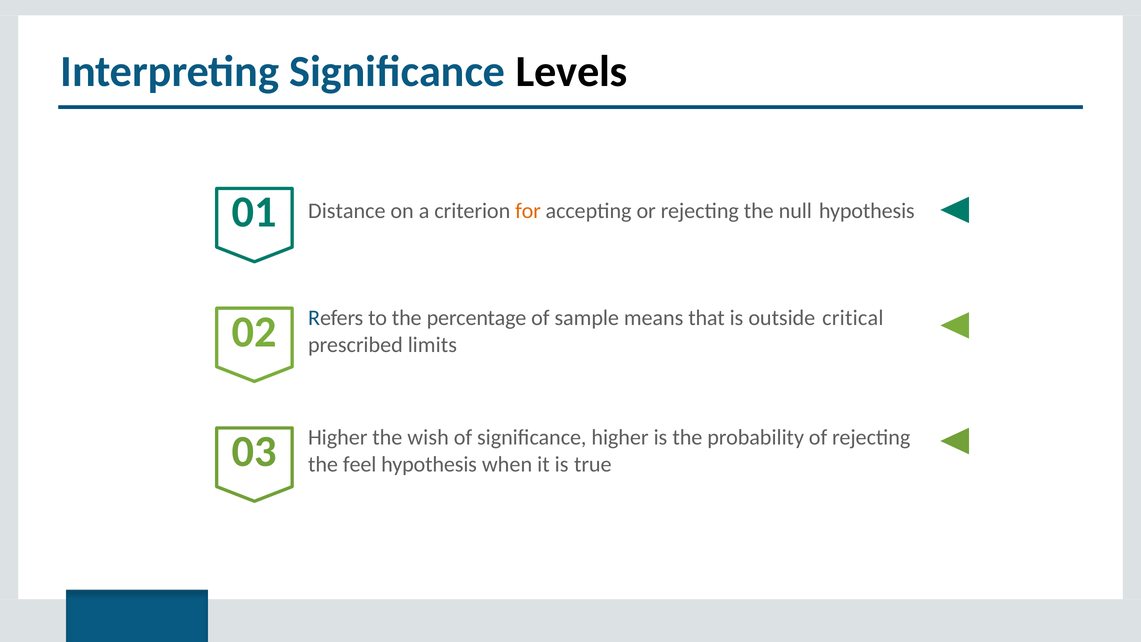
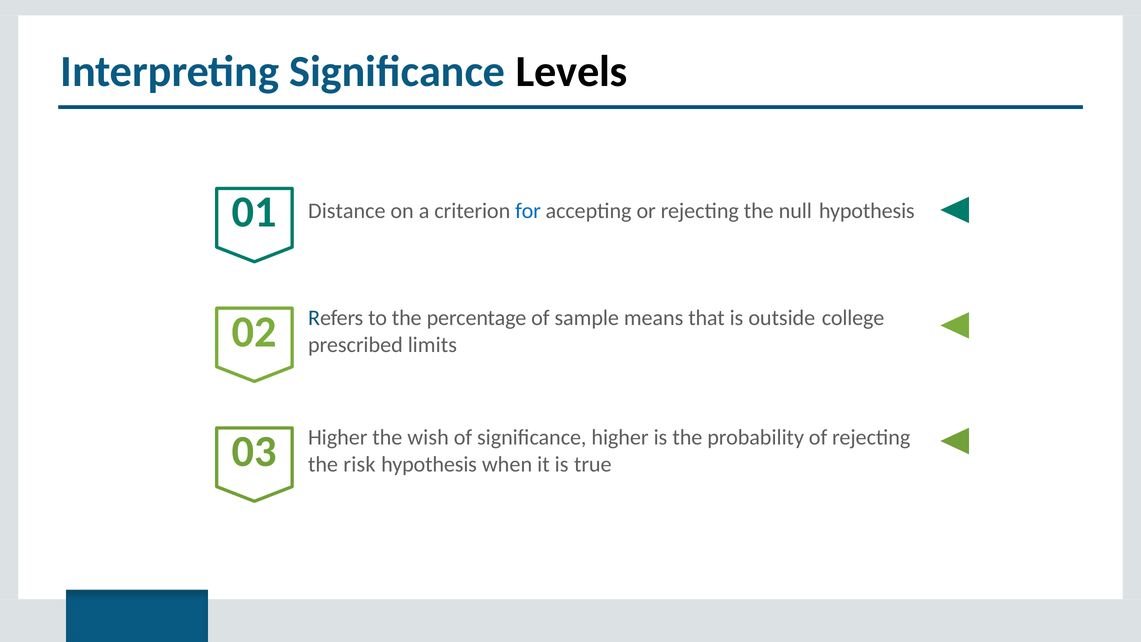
for colour: orange -> blue
critical: critical -> college
feel: feel -> risk
